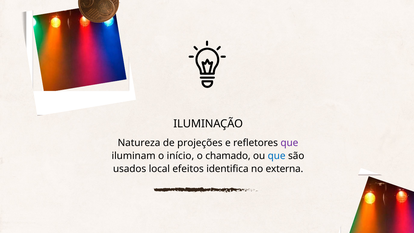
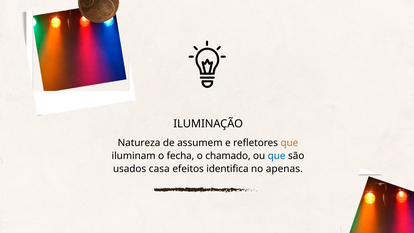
projeções: projeções -> assumem
que at (289, 143) colour: purple -> orange
início: início -> fecha
local: local -> casa
externa: externa -> apenas
